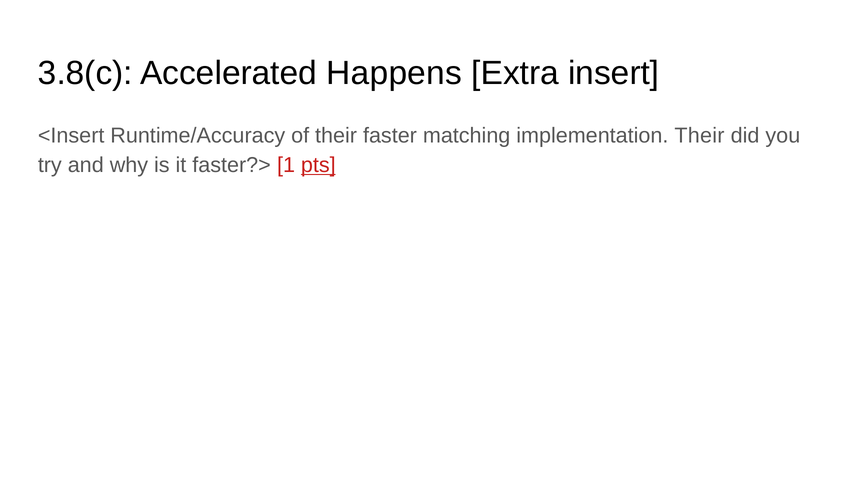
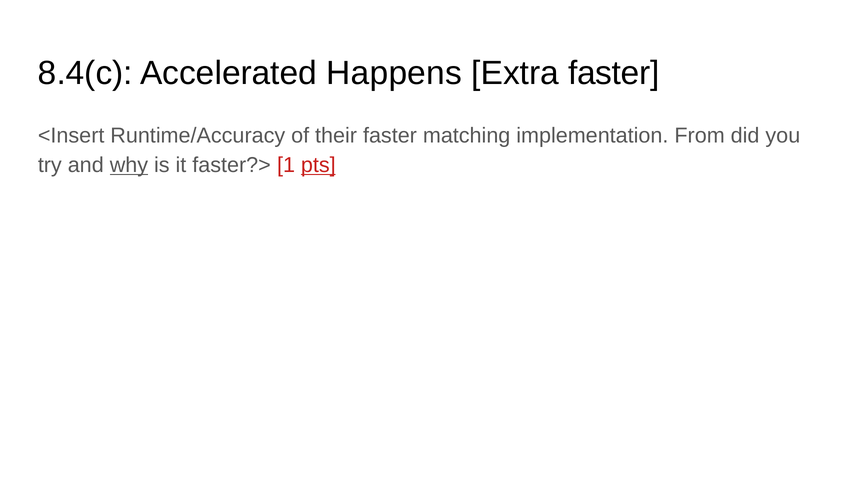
3.8(c: 3.8(c -> 8.4(c
Extra insert: insert -> faster
implementation Their: Their -> From
why underline: none -> present
